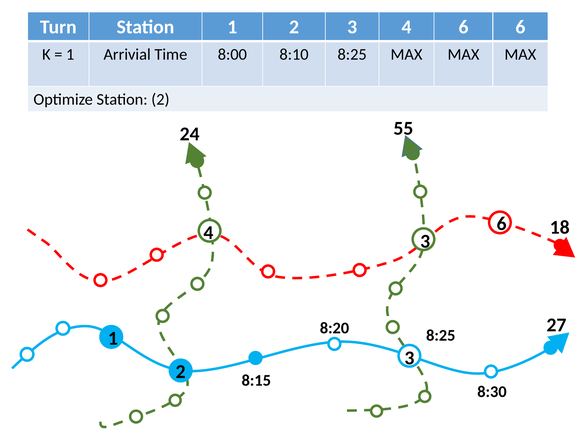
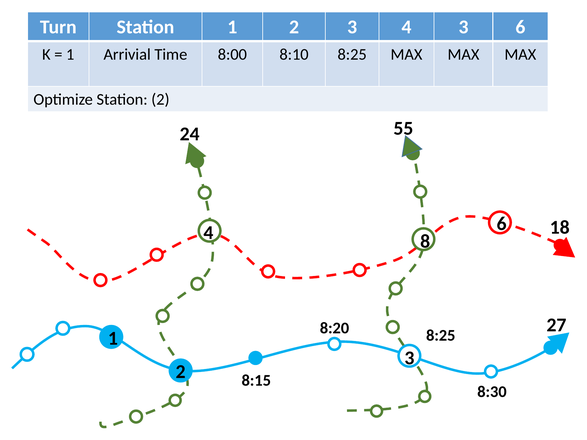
4 6: 6 -> 3
4 3: 3 -> 8
